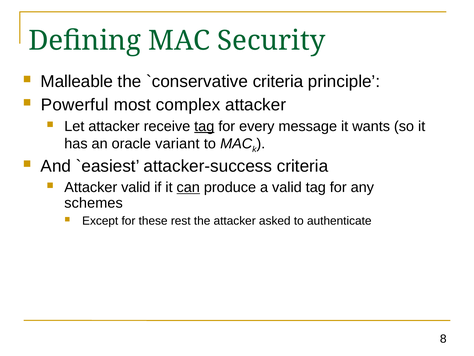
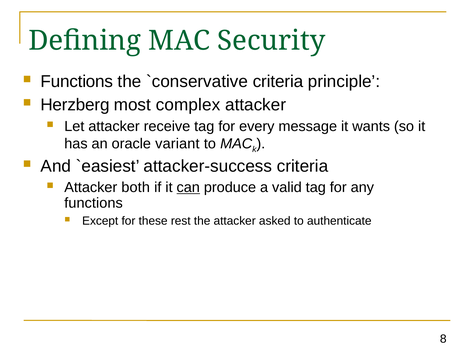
Malleable at (77, 81): Malleable -> Functions
Powerful: Powerful -> Herzberg
tag at (204, 126) underline: present -> none
Attacker valid: valid -> both
schemes at (94, 203): schemes -> functions
